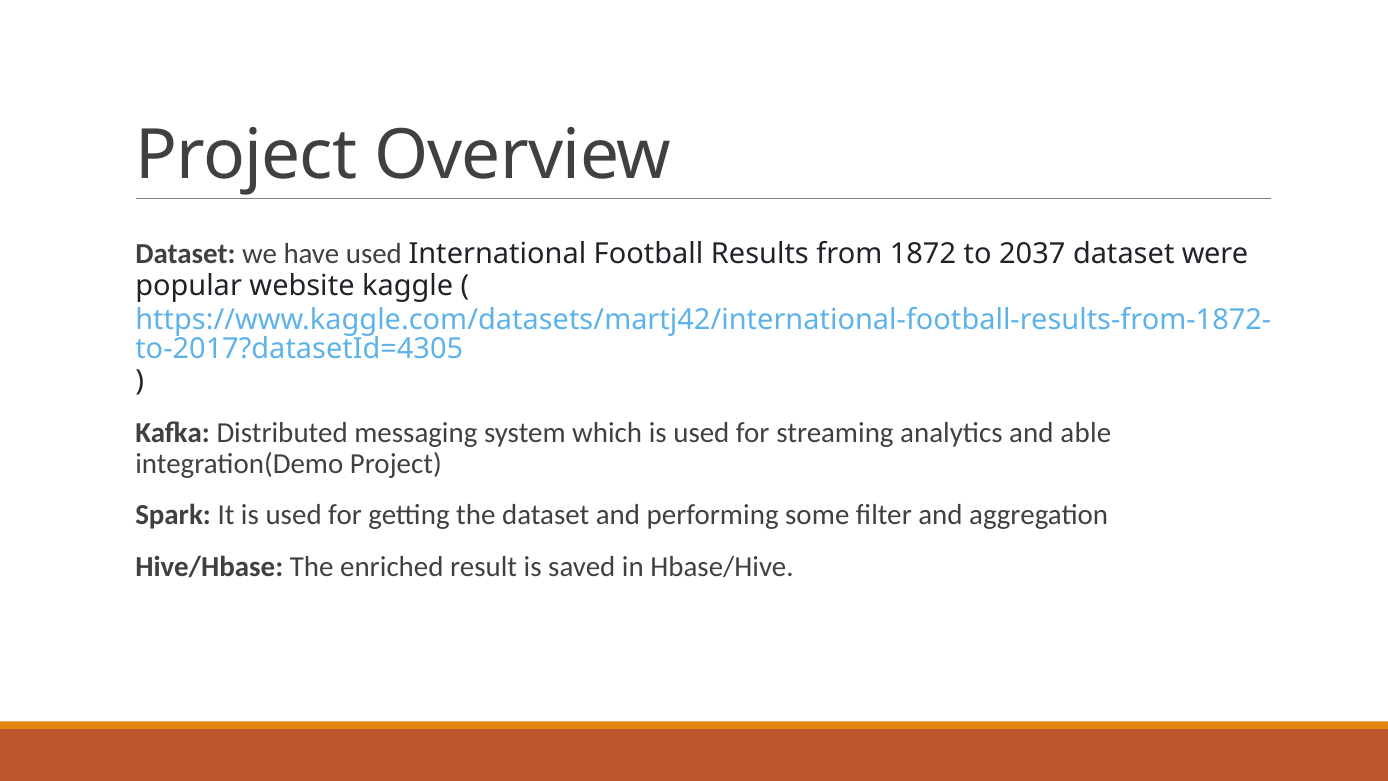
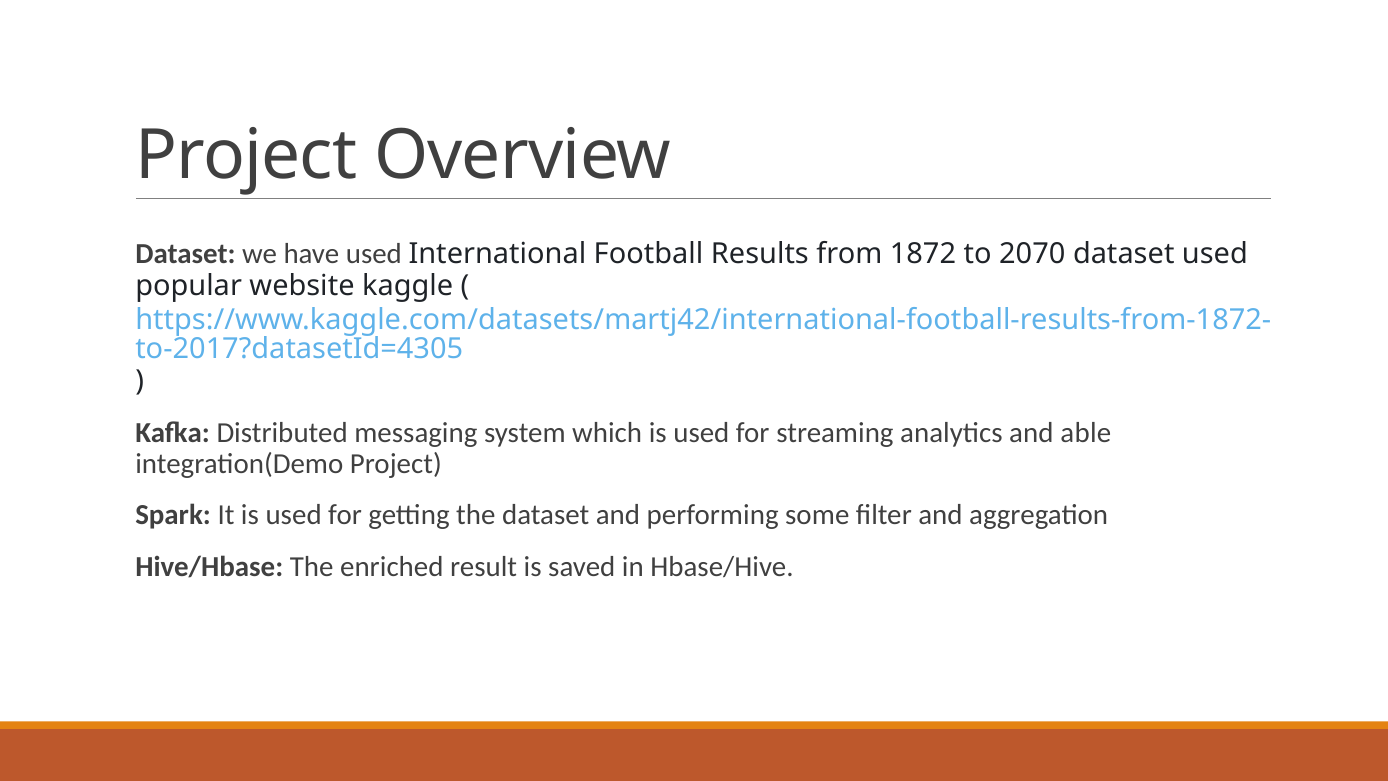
2037: 2037 -> 2070
dataset were: were -> used
